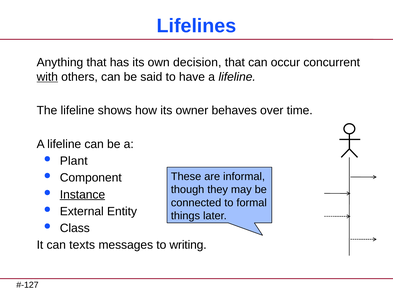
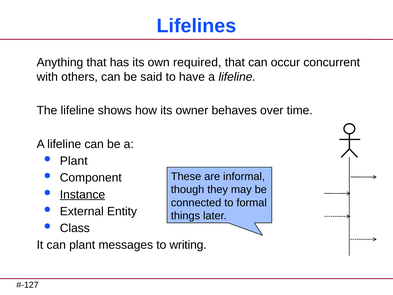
decision: decision -> required
with underline: present -> none
can texts: texts -> plant
